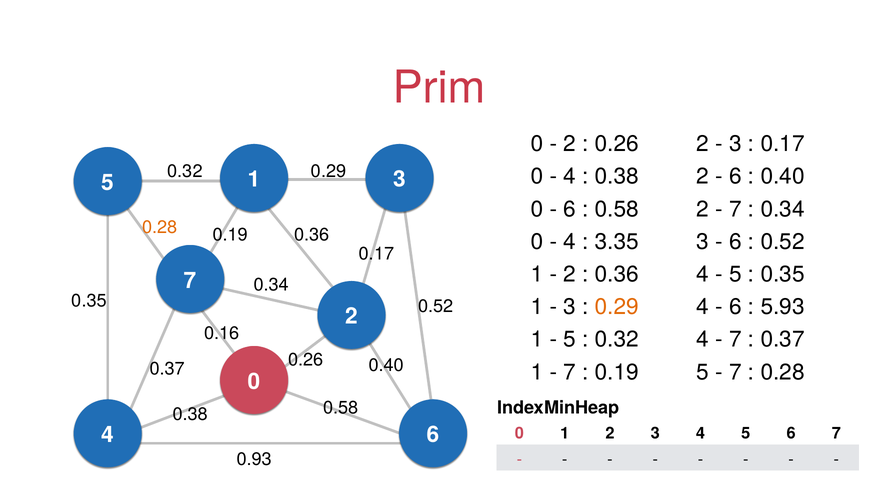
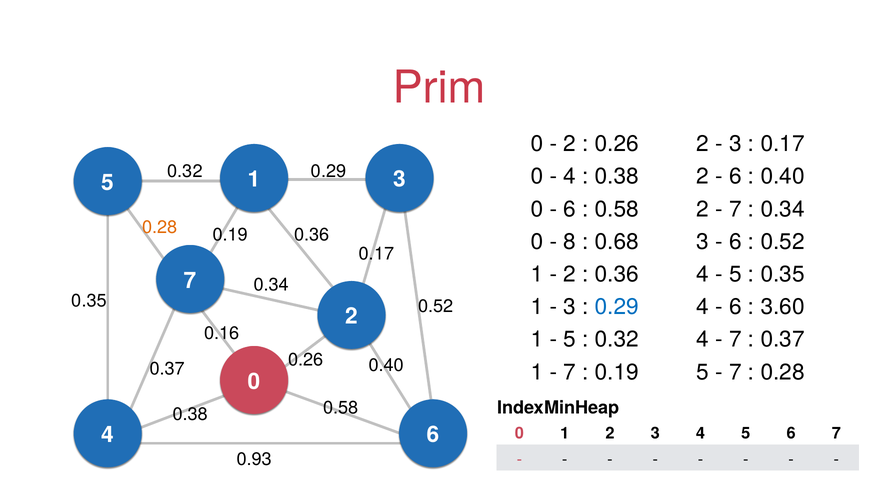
4 at (570, 242): 4 -> 8
3.35: 3.35 -> 0.68
0.29 at (617, 307) colour: orange -> blue
5.93: 5.93 -> 3.60
